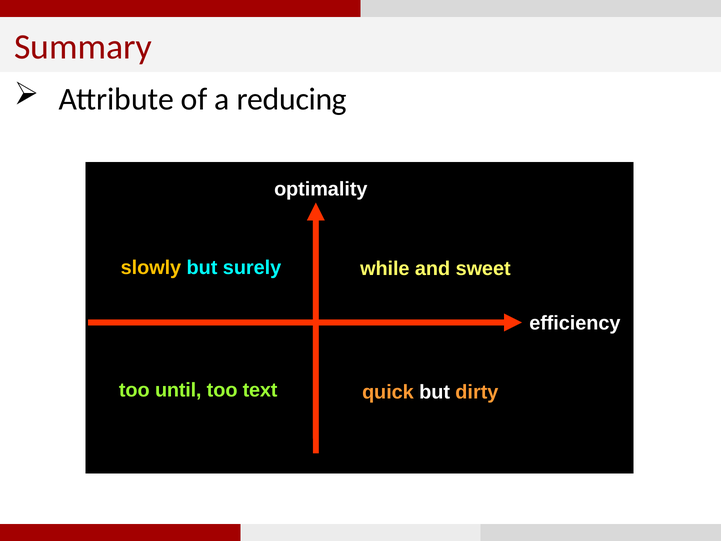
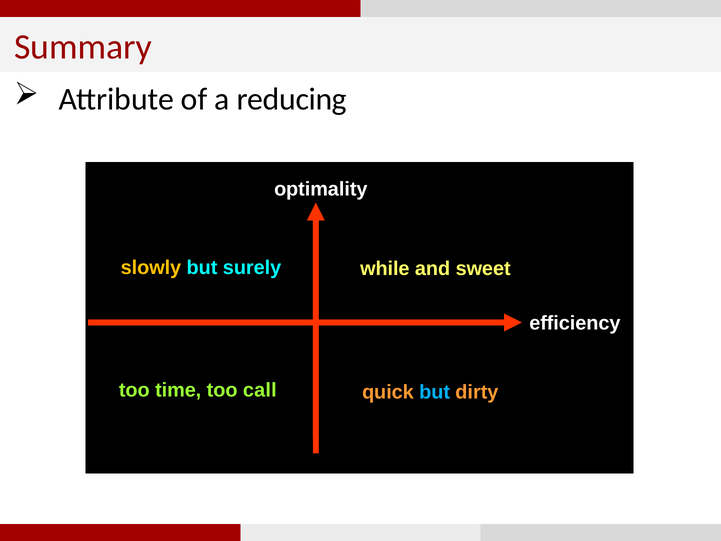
until: until -> time
text: text -> call
but at (435, 392) colour: white -> light blue
